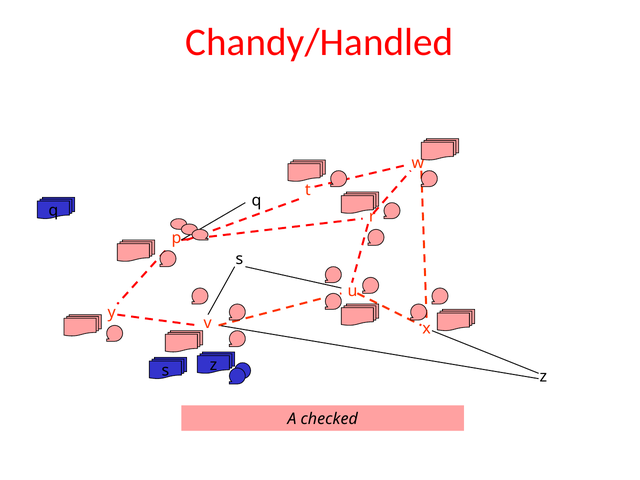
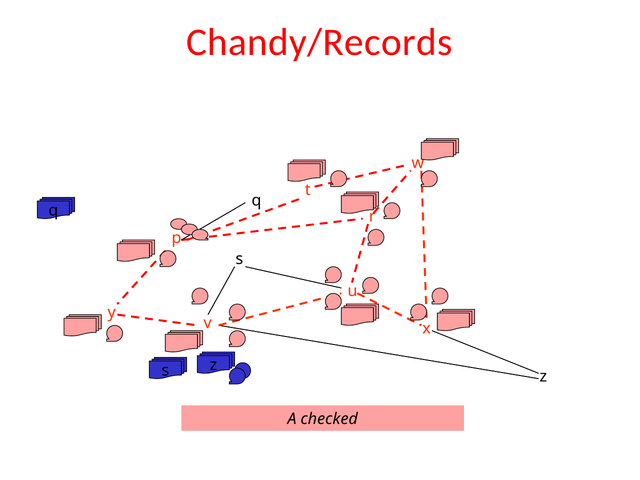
Chandy/Handled: Chandy/Handled -> Chandy/Records
